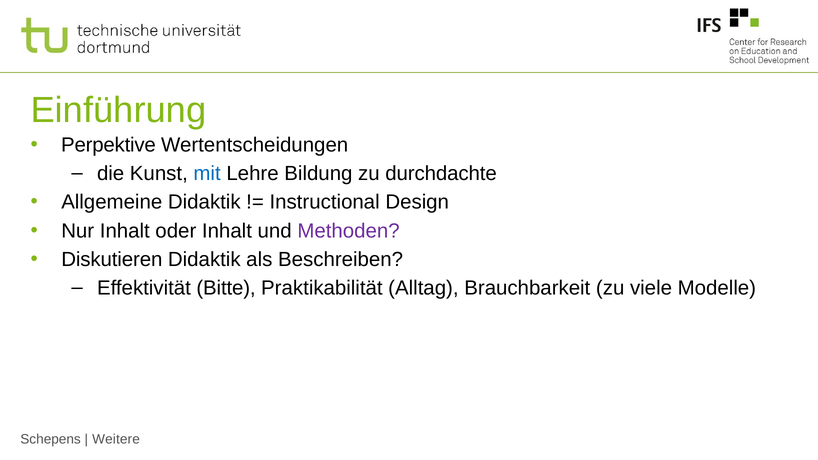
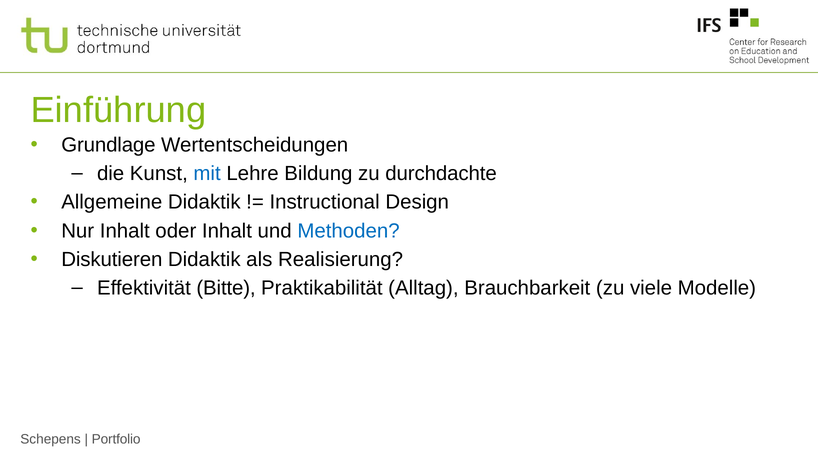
Perpektive: Perpektive -> Grundlage
Methoden colour: purple -> blue
Beschreiben: Beschreiben -> Realisierung
Weitere: Weitere -> Portfolio
